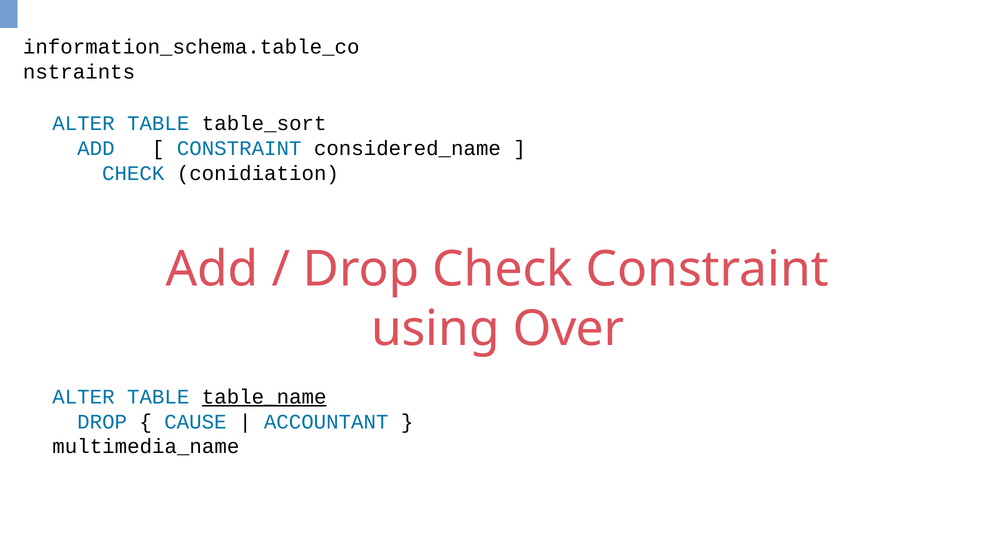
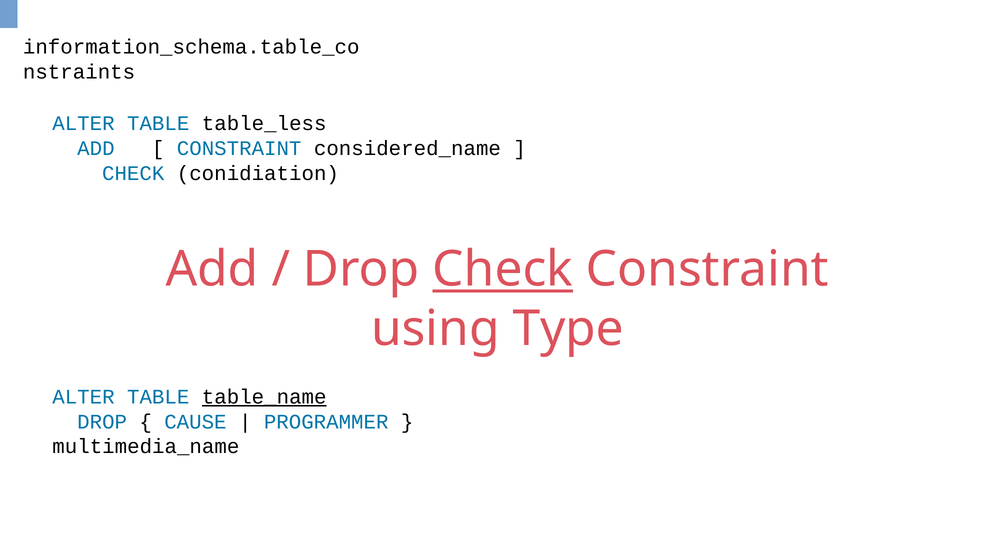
table_sort: table_sort -> table_less
Check at (503, 270) underline: none -> present
Over: Over -> Type
ACCOUNTANT: ACCOUNTANT -> PROGRAMMER
